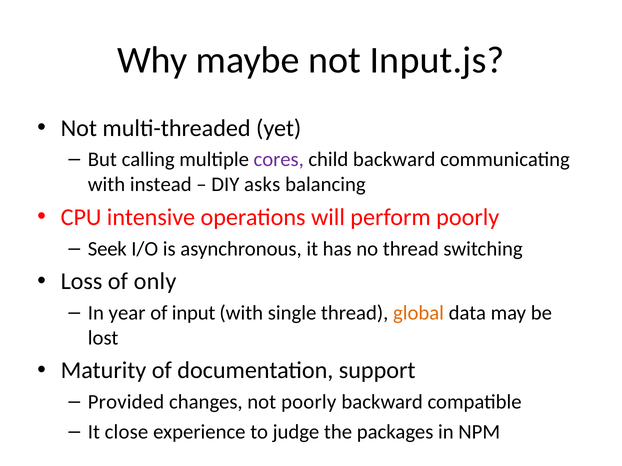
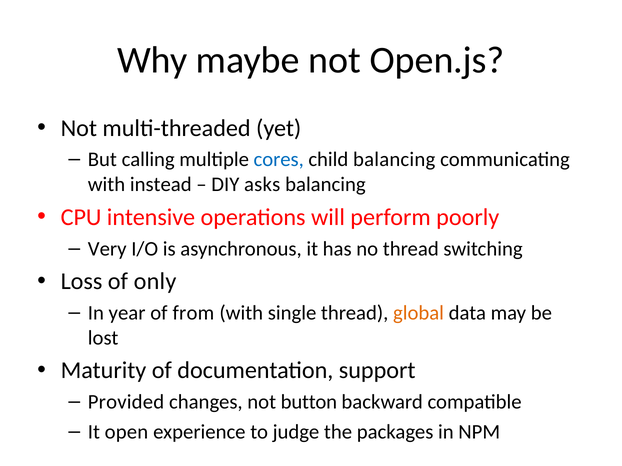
Input.js: Input.js -> Open.js
cores colour: purple -> blue
child backward: backward -> balancing
Seek: Seek -> Very
input: input -> from
not poorly: poorly -> button
close: close -> open
